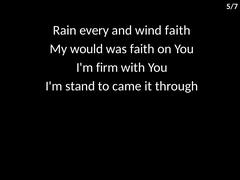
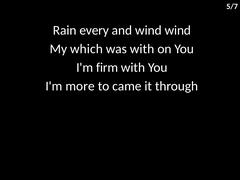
wind faith: faith -> wind
would: would -> which
was faith: faith -> with
stand: stand -> more
